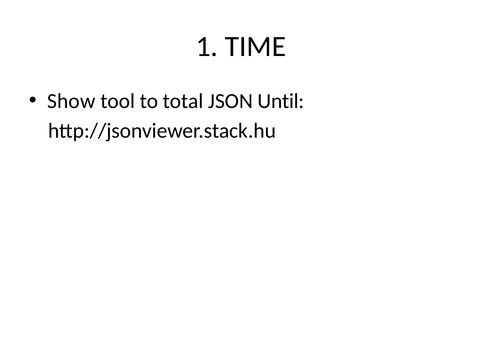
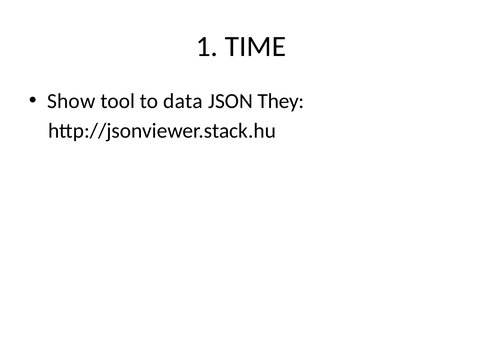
total: total -> data
Until: Until -> They
